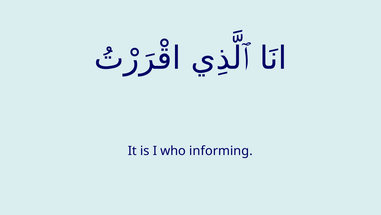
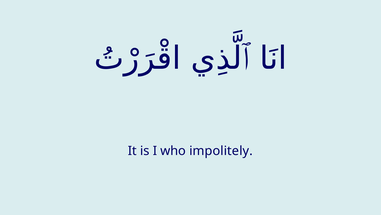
informing: informing -> impolitely
